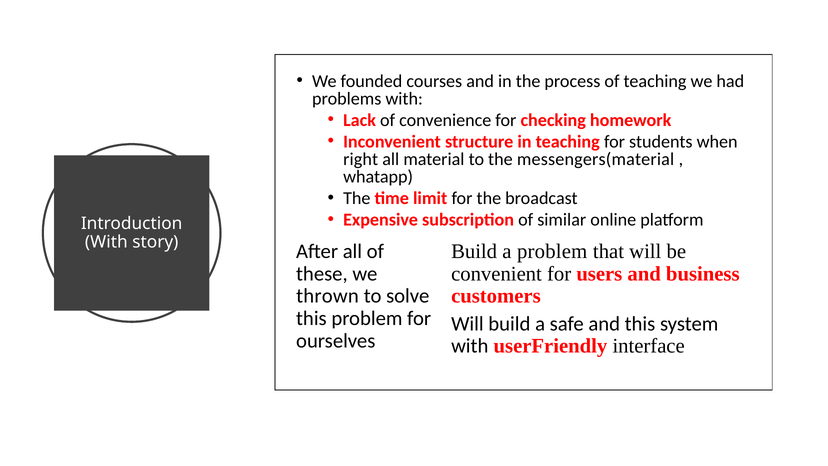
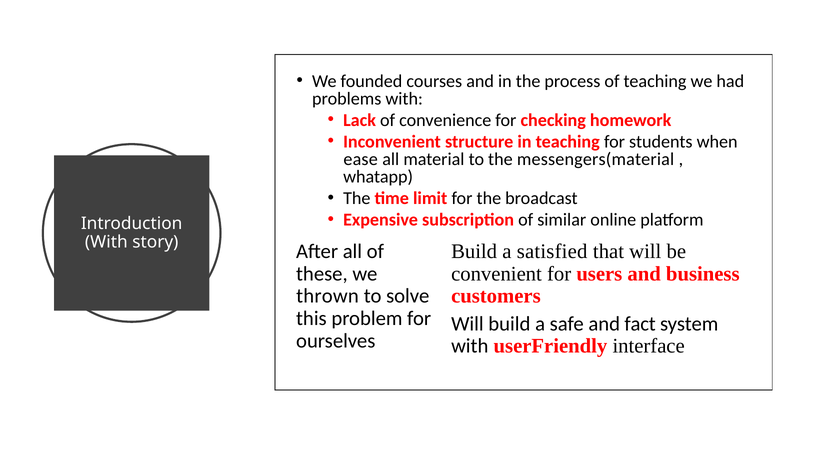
right: right -> ease
a problem: problem -> satisfied
and this: this -> fact
